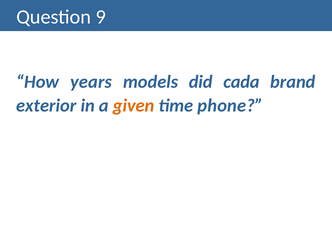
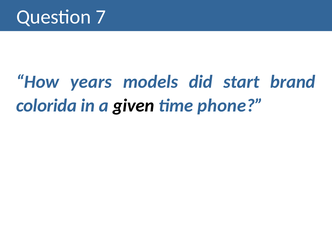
9: 9 -> 7
cada: cada -> start
exterior: exterior -> colorida
given colour: orange -> black
